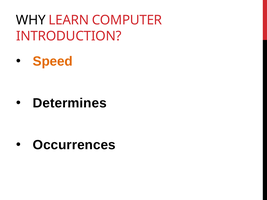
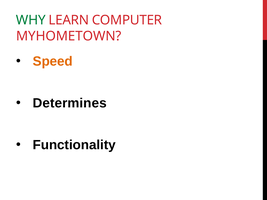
WHY colour: black -> green
INTRODUCTION: INTRODUCTION -> MYHOMETOWN
Occurrences: Occurrences -> Functionality
